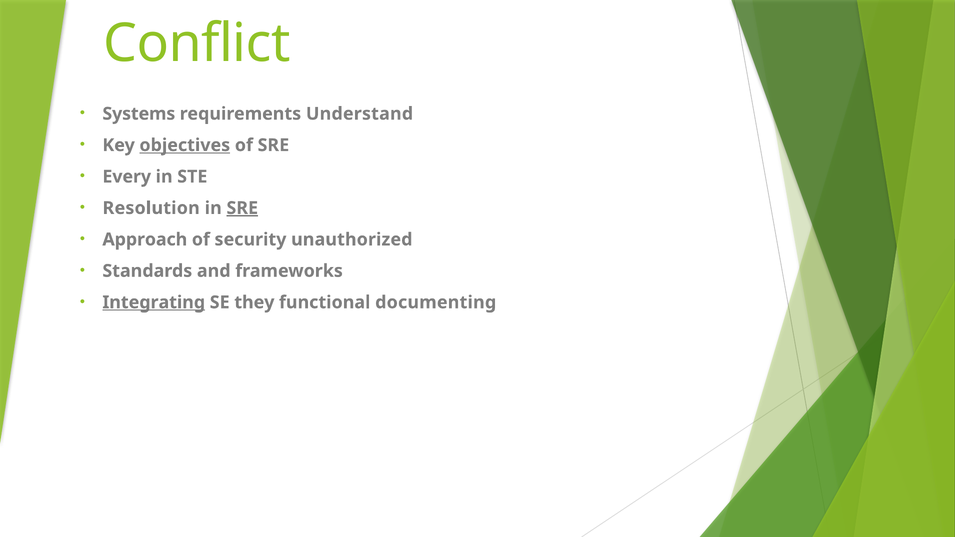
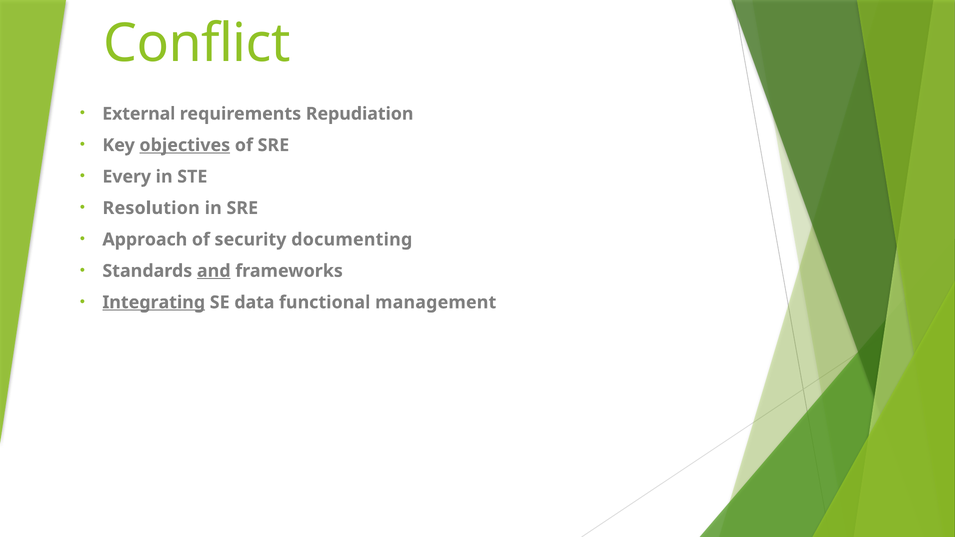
Systems: Systems -> External
Understand: Understand -> Repudiation
SRE at (242, 208) underline: present -> none
unauthorized: unauthorized -> documenting
and underline: none -> present
they: they -> data
documenting: documenting -> management
